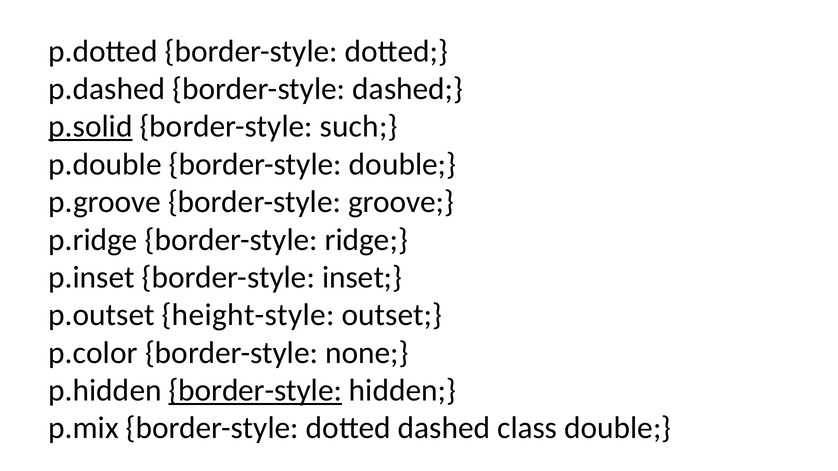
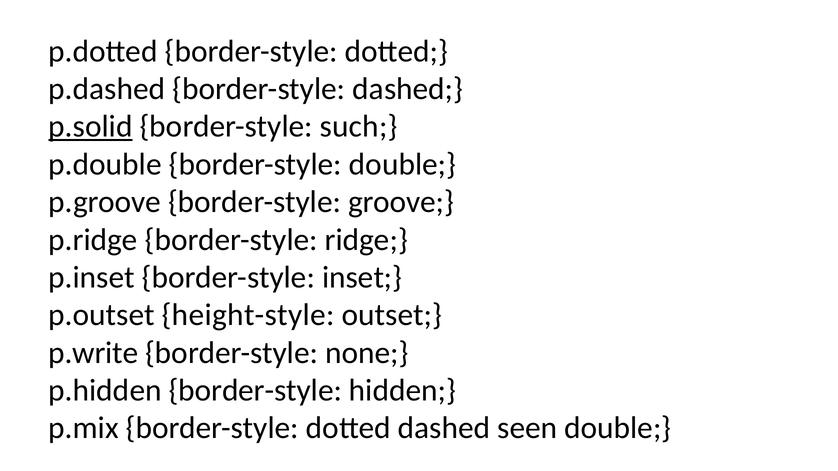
p.color: p.color -> p.write
border-style at (255, 391) underline: present -> none
class: class -> seen
